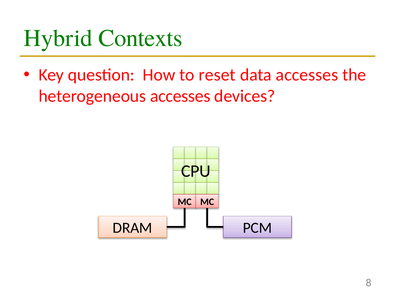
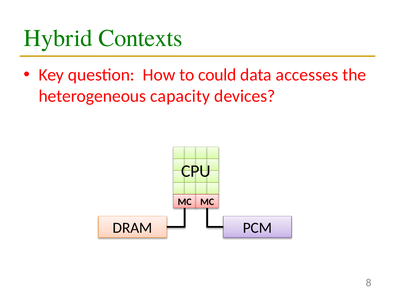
reset: reset -> could
heterogeneous accesses: accesses -> capacity
